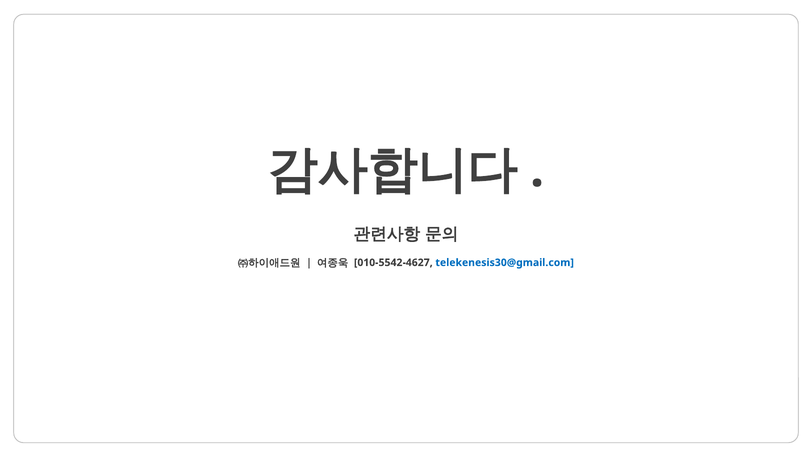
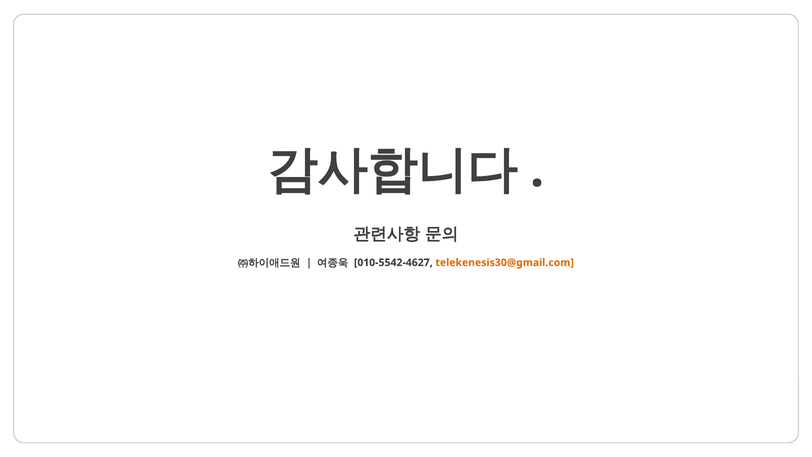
telekenesis30@gmail.com colour: blue -> orange
